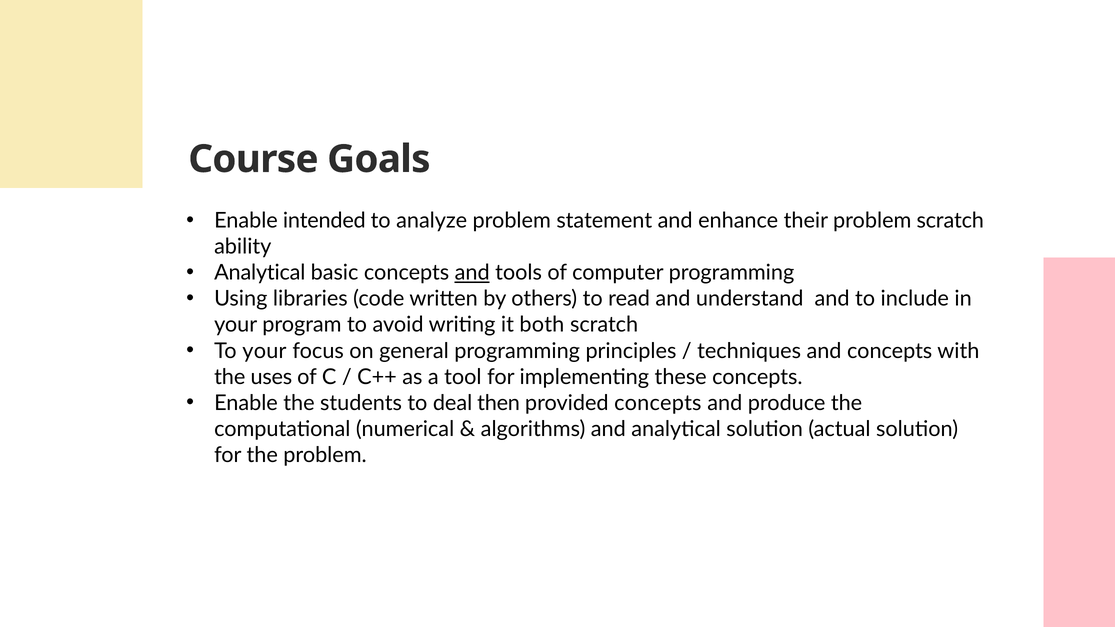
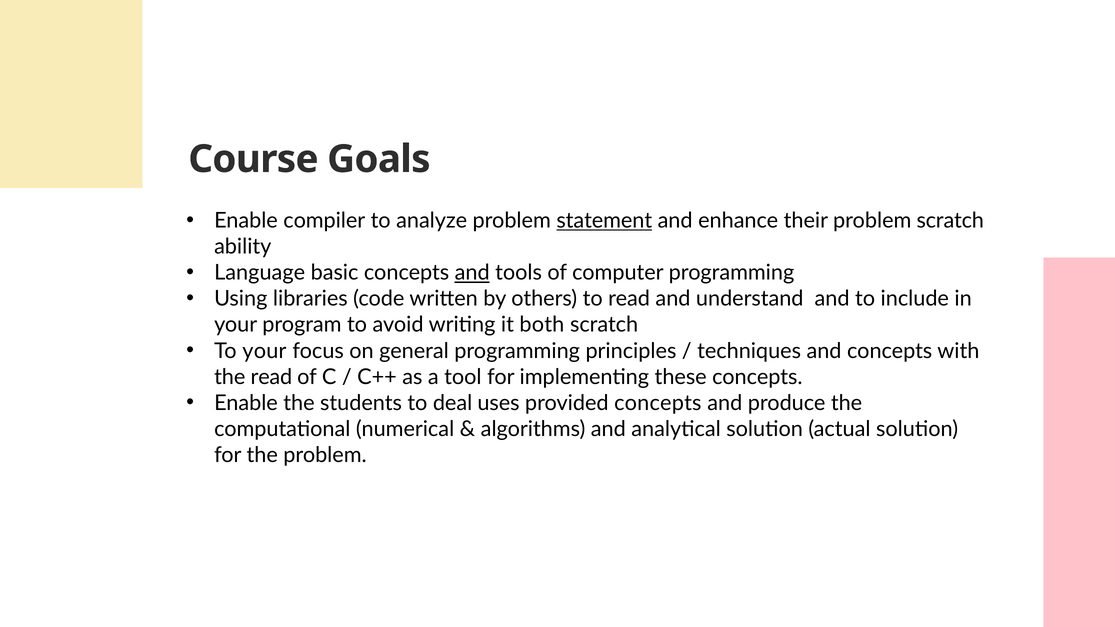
intended: intended -> compiler
statement underline: none -> present
Analytical at (260, 273): Analytical -> Language
the uses: uses -> read
then: then -> uses
